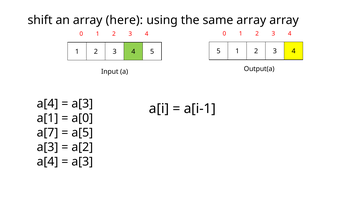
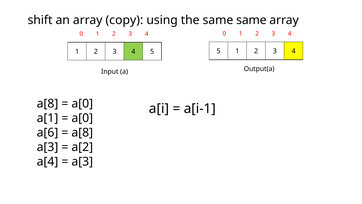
here: here -> copy
same array: array -> same
a[4 at (47, 103): a[4 -> a[8
a[3 at (82, 103): a[3 -> a[0
a[7: a[7 -> a[6
a[5 at (82, 132): a[5 -> a[8
